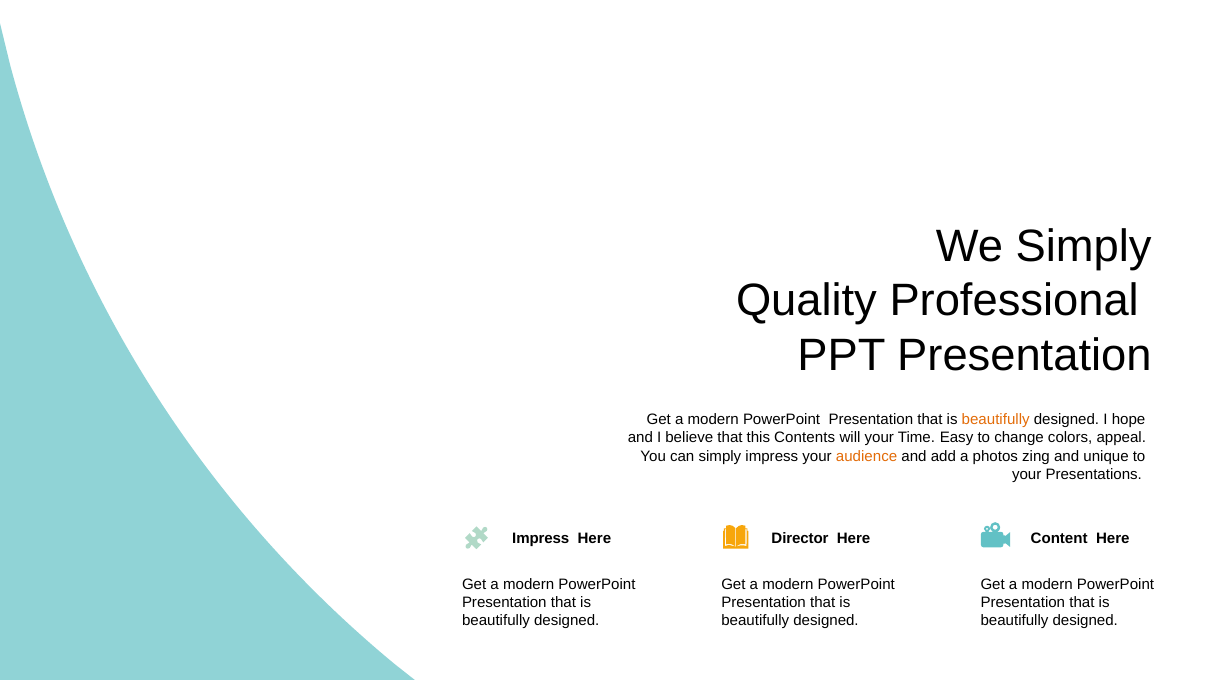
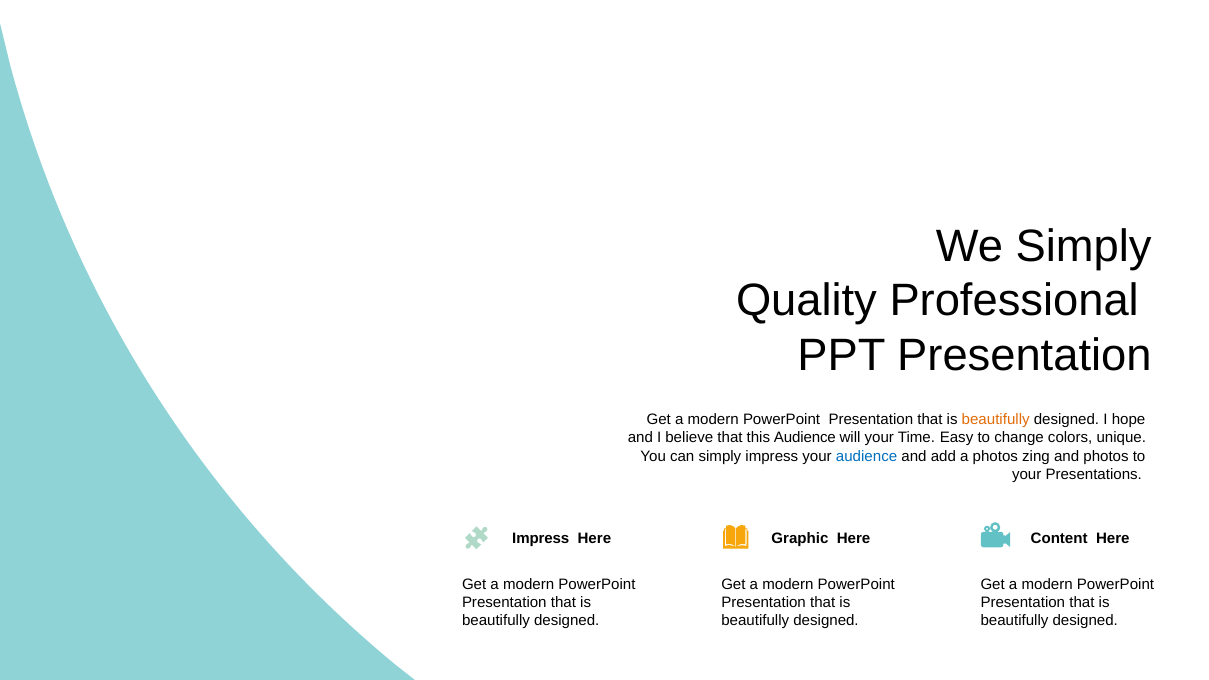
this Contents: Contents -> Audience
appeal: appeal -> unique
audience at (867, 456) colour: orange -> blue
and unique: unique -> photos
Director: Director -> Graphic
